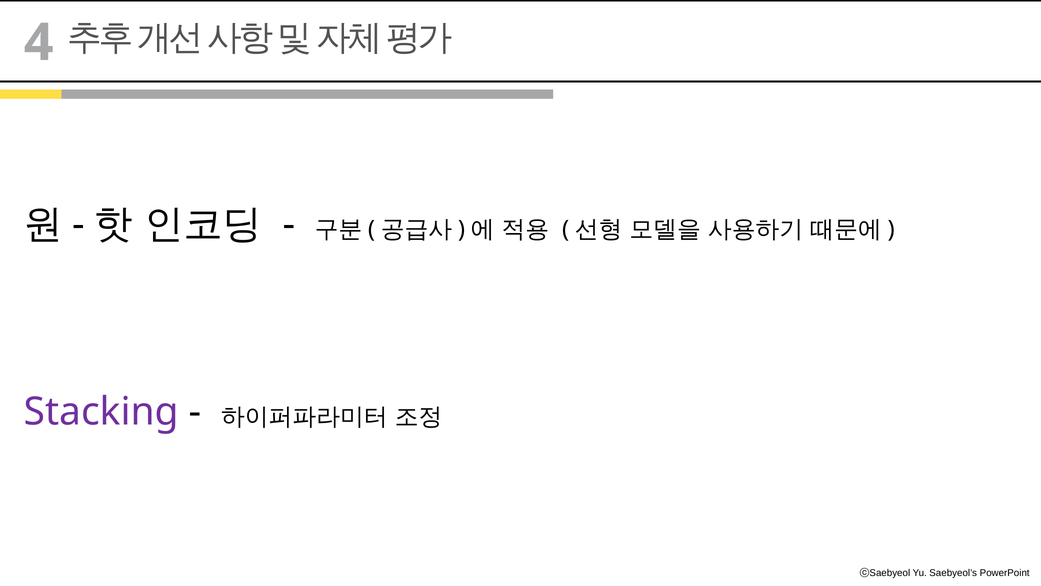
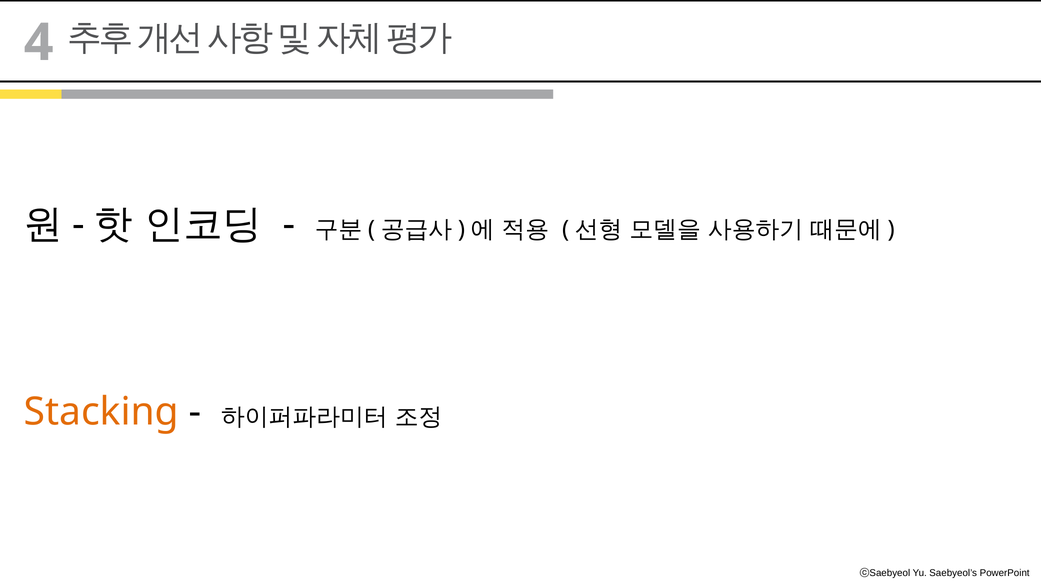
Stacking colour: purple -> orange
